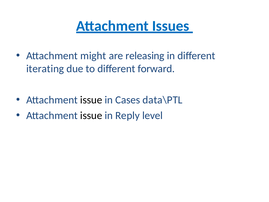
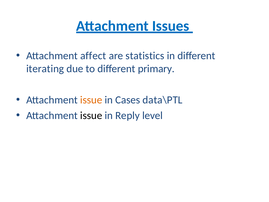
might: might -> affect
releasing: releasing -> statistics
forward: forward -> primary
issue at (91, 100) colour: black -> orange
